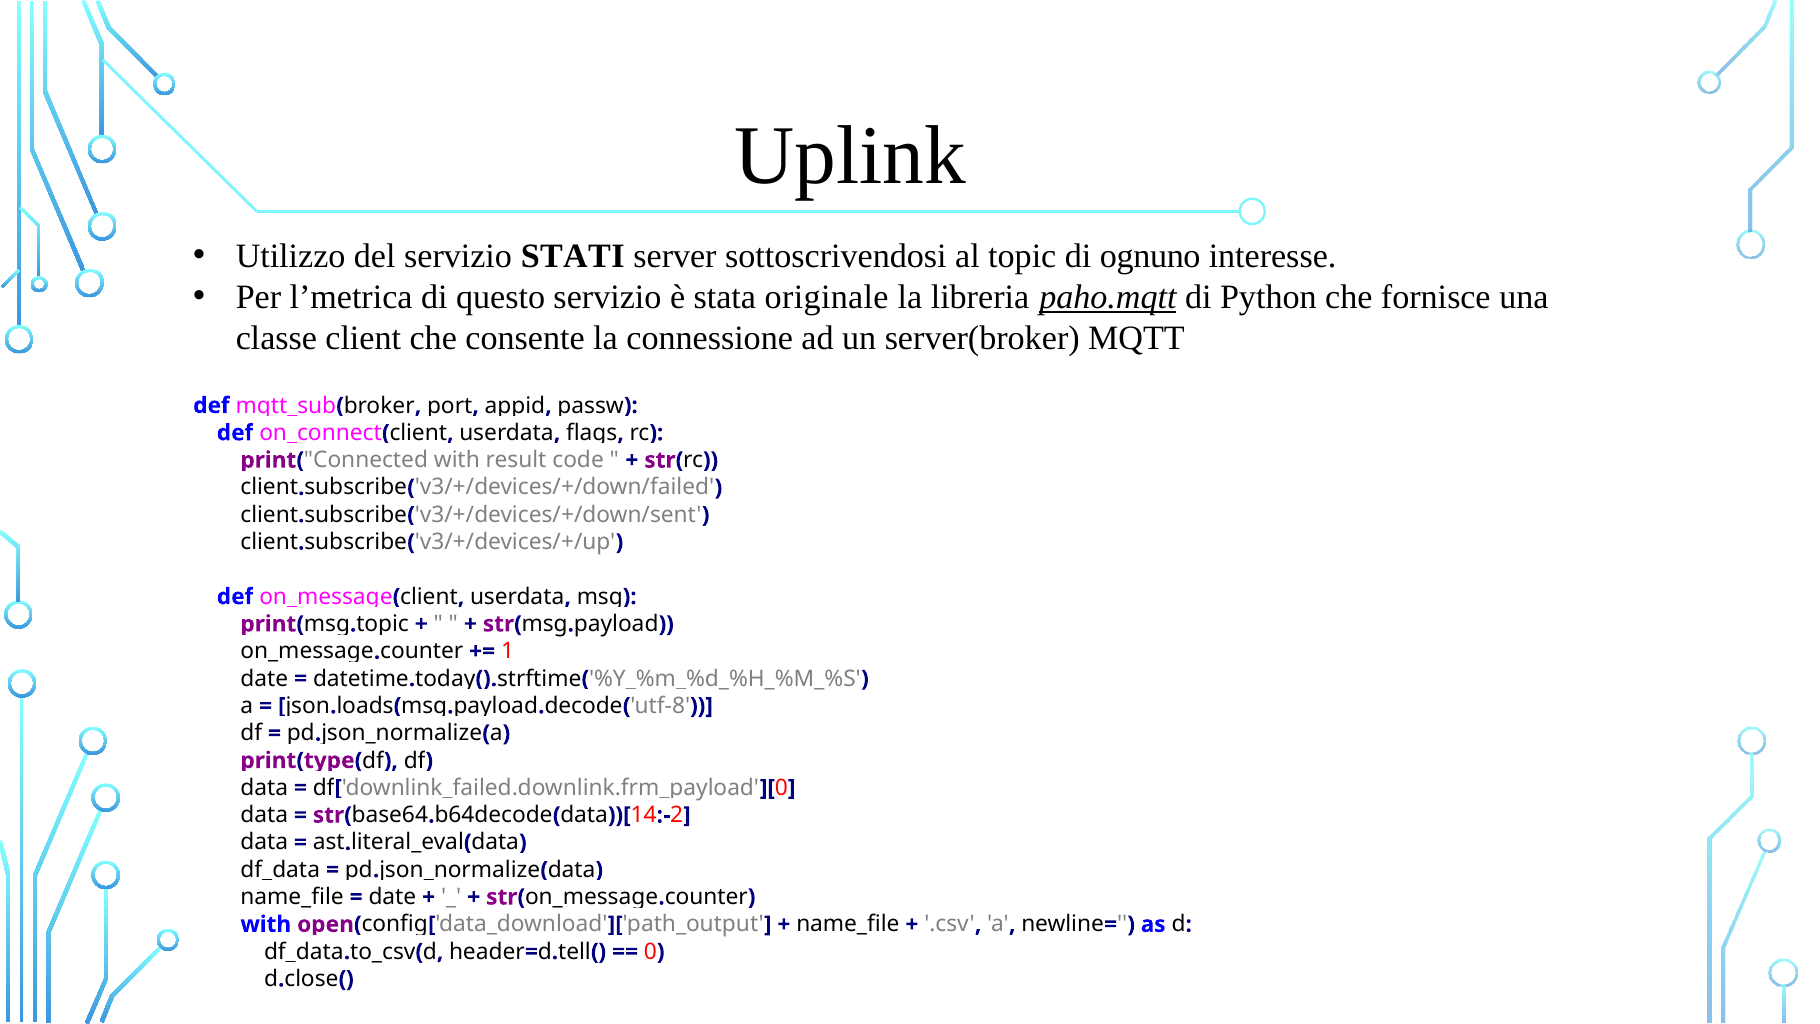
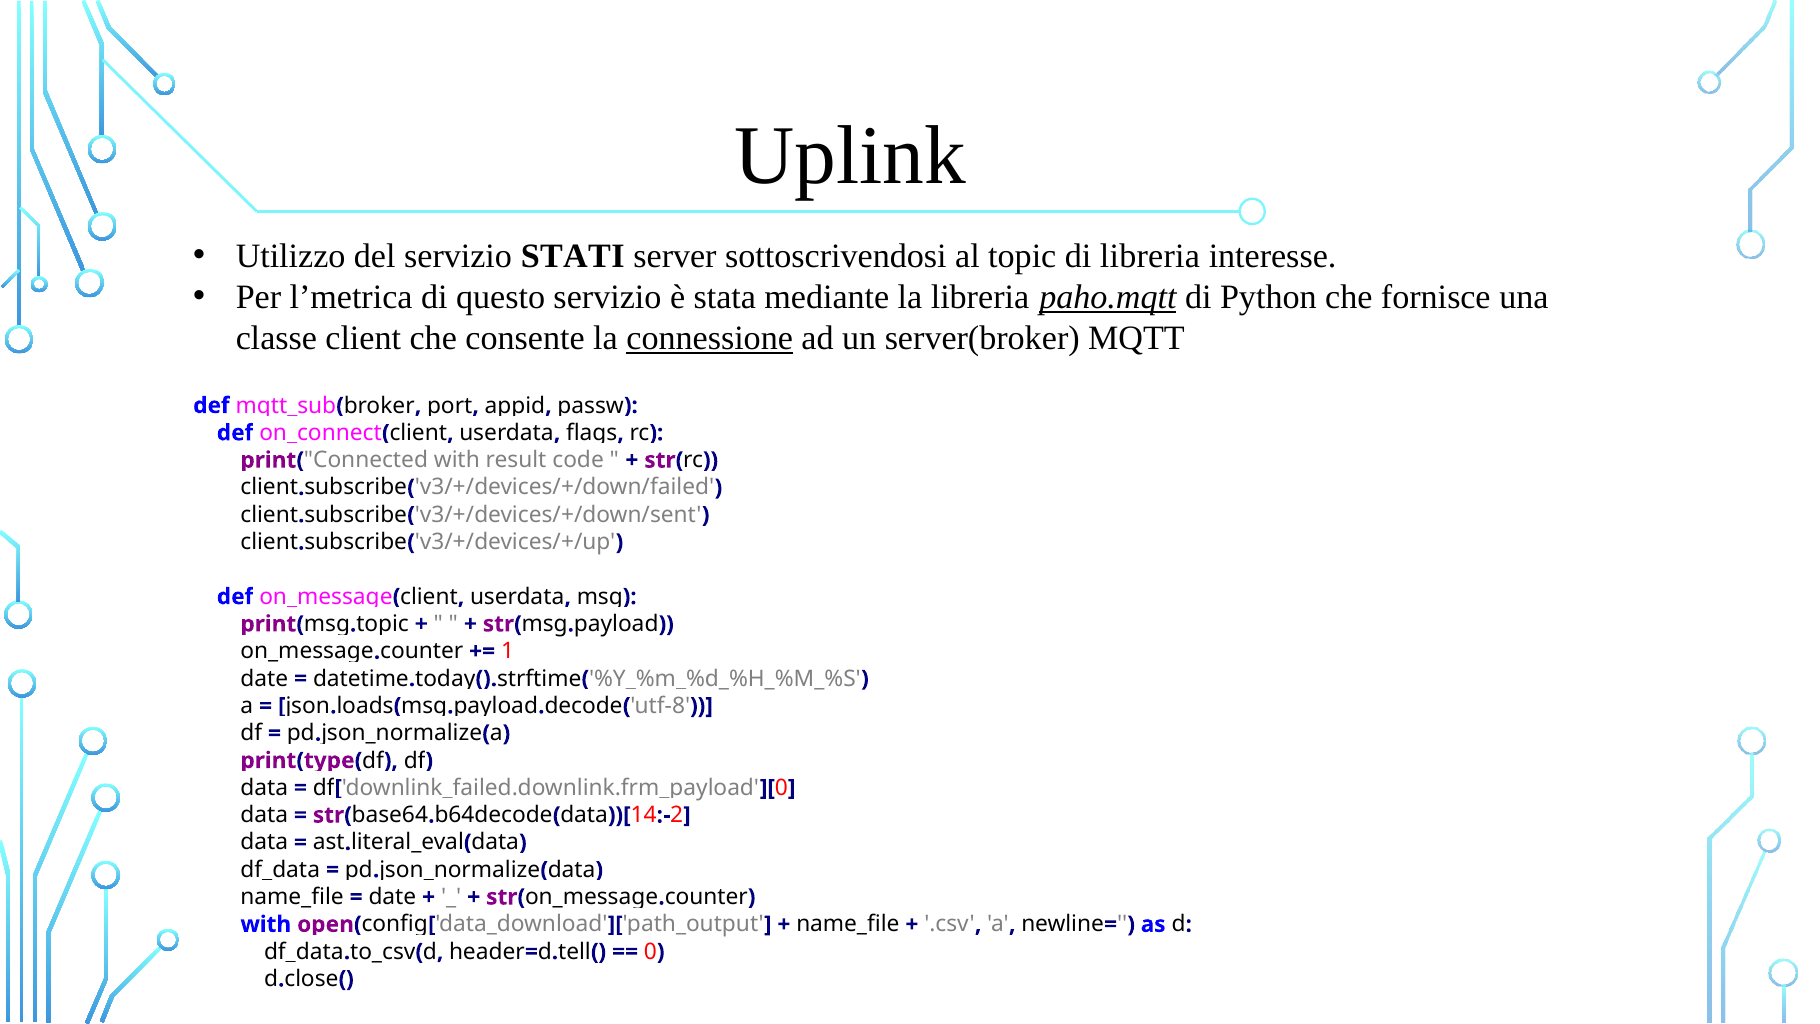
di ognuno: ognuno -> libreria
originale: originale -> mediante
connessione underline: none -> present
